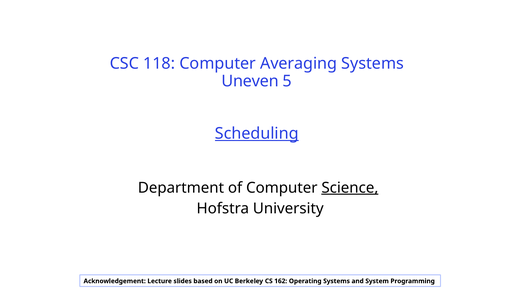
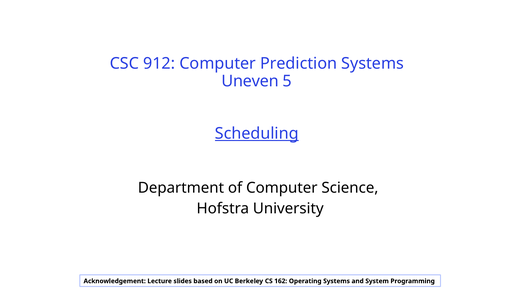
118: 118 -> 912
Averaging: Averaging -> Prediction
Science underline: present -> none
